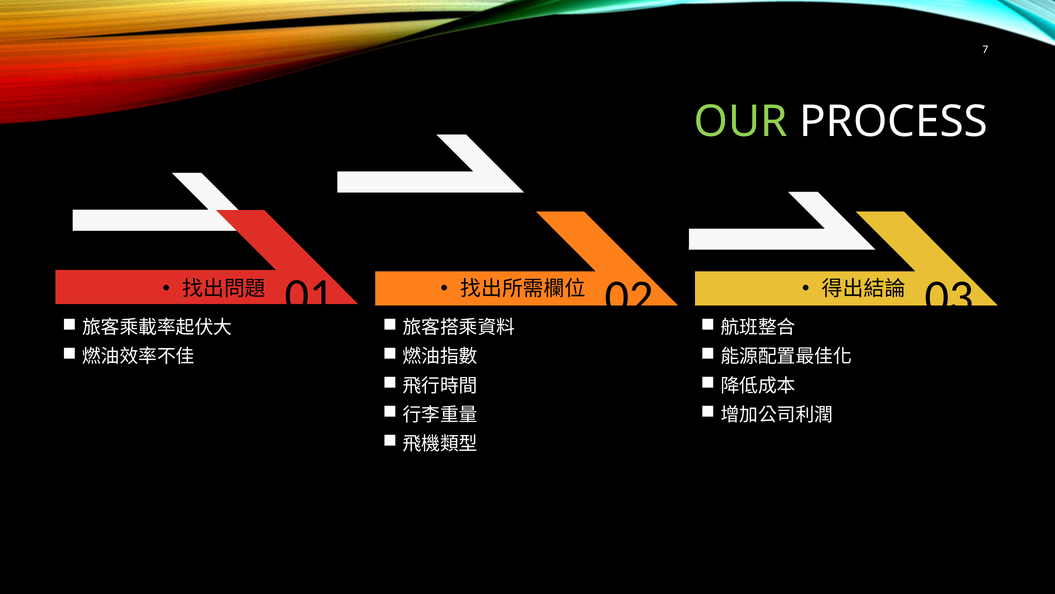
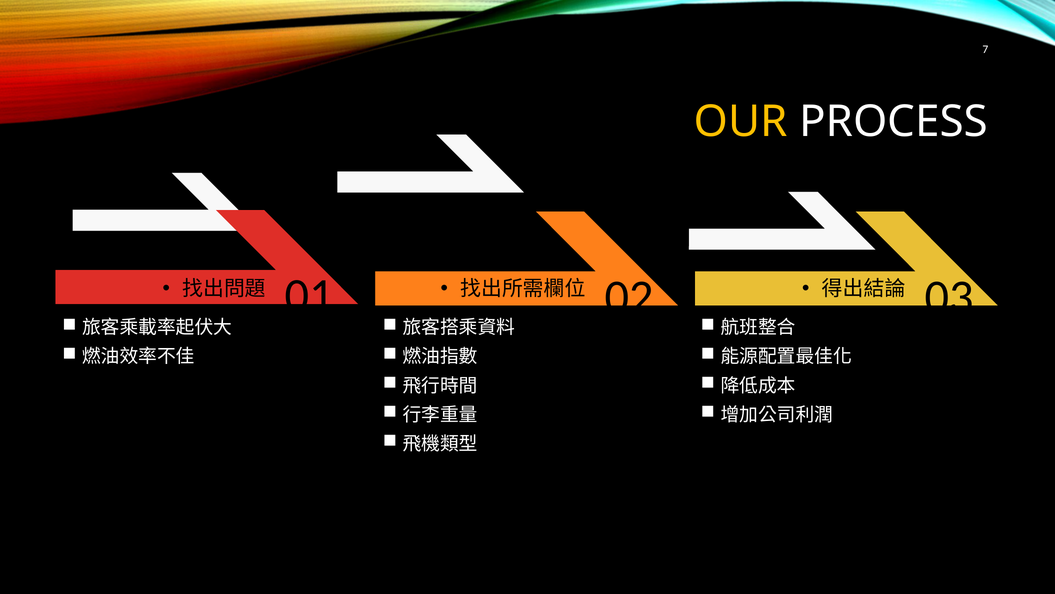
OUR colour: light green -> yellow
